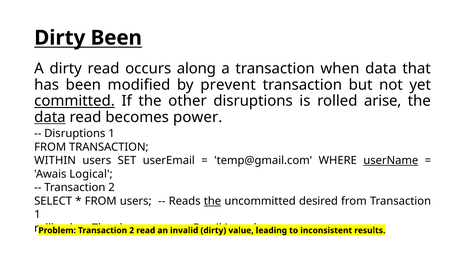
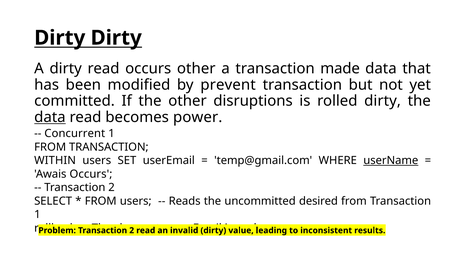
Dirty Been: Been -> Dirty
occurs along: along -> other
when: when -> made
committed underline: present -> none
rolled arise: arise -> dirty
Disruptions at (75, 133): Disruptions -> Concurrent
Awais Logical: Logical -> Occurs
the at (213, 201) underline: present -> none
